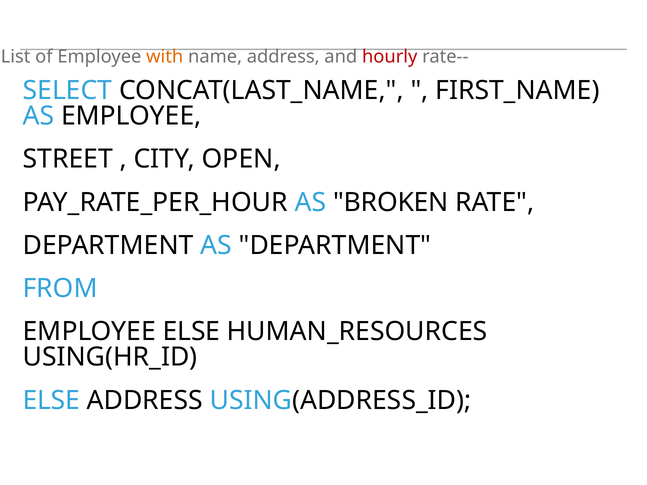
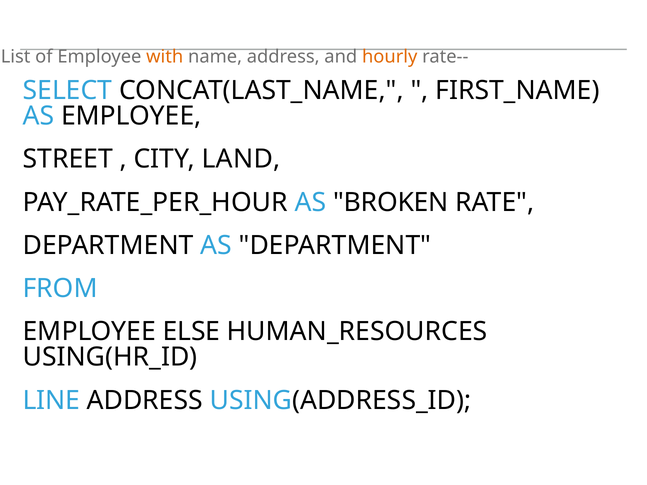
hourly colour: red -> orange
OPEN: OPEN -> LAND
ELSE at (51, 401): ELSE -> LINE
